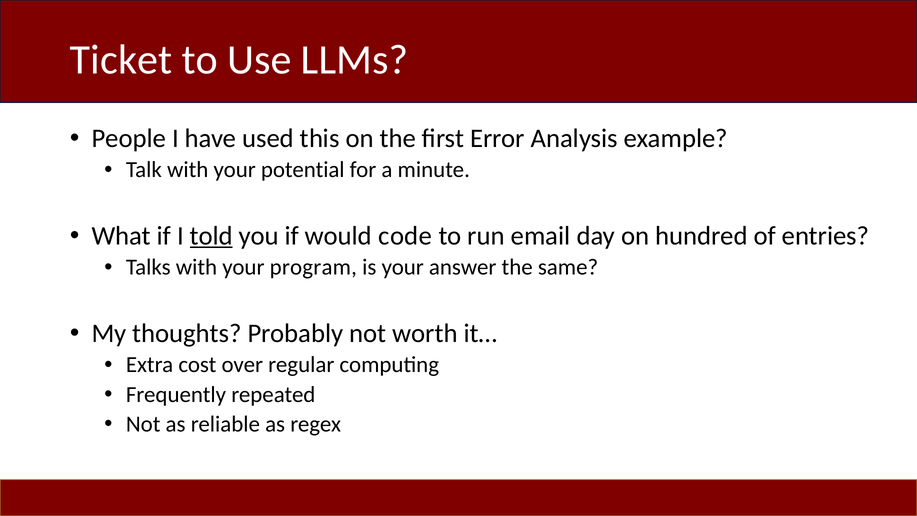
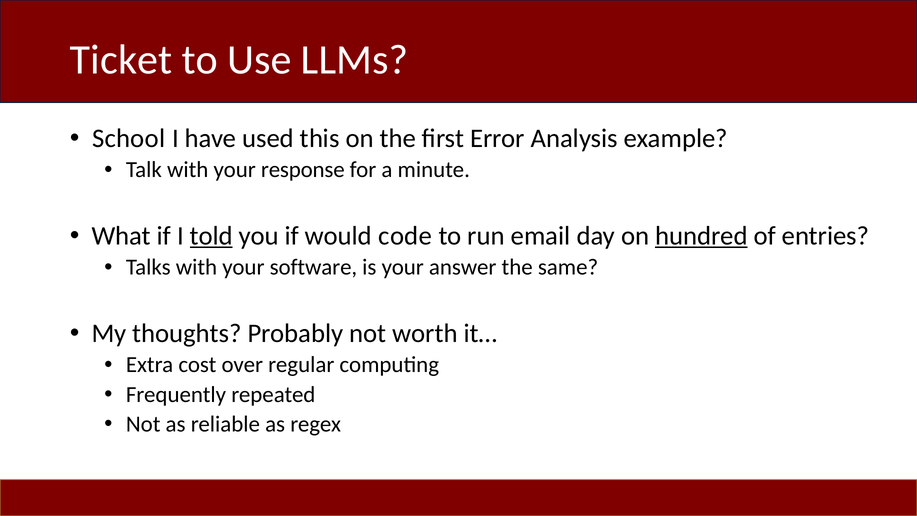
People: People -> School
potential: potential -> response
hundred underline: none -> present
program: program -> software
